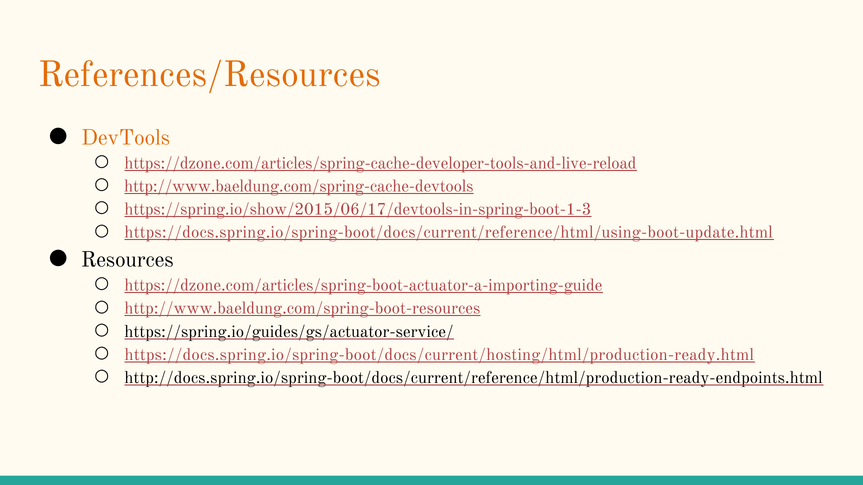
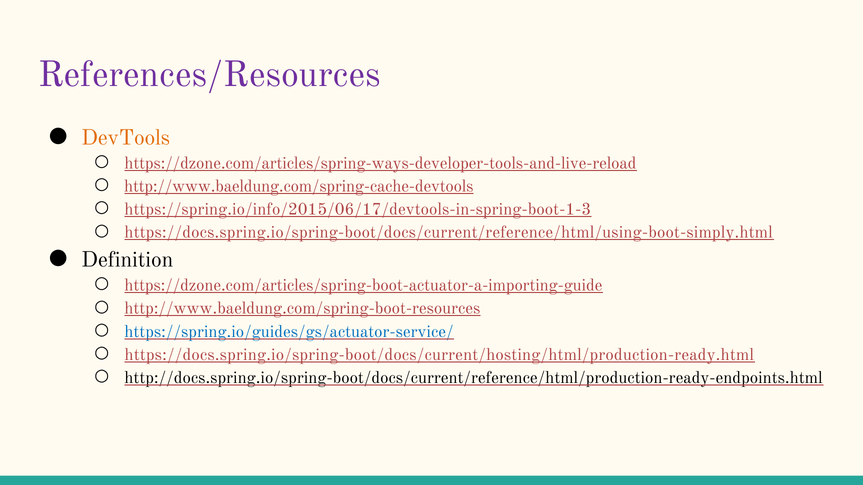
References/Resources colour: orange -> purple
https://dzone.com/articles/spring-cache-developer-tools-and-live-reload: https://dzone.com/articles/spring-cache-developer-tools-and-live-reload -> https://dzone.com/articles/spring-ways-developer-tools-and-live-reload
https://spring.io/show/2015/06/17/devtools-in-spring-boot-1-3: https://spring.io/show/2015/06/17/devtools-in-spring-boot-1-3 -> https://spring.io/info/2015/06/17/devtools-in-spring-boot-1-3
https://docs.spring.io/spring-boot/docs/current/reference/html/using-boot-update.html: https://docs.spring.io/spring-boot/docs/current/reference/html/using-boot-update.html -> https://docs.spring.io/spring-boot/docs/current/reference/html/using-boot-simply.html
Resources: Resources -> Definition
https://spring.io/guides/gs/actuator-service/ colour: black -> blue
